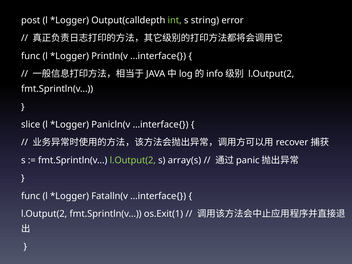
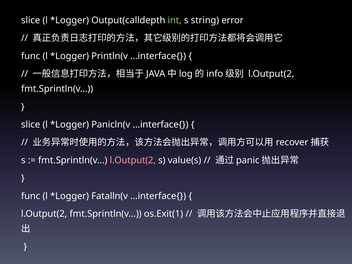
post at (31, 20): post -> slice
l.Output(2 at (133, 160) colour: light green -> pink
array(s: array(s -> value(s
